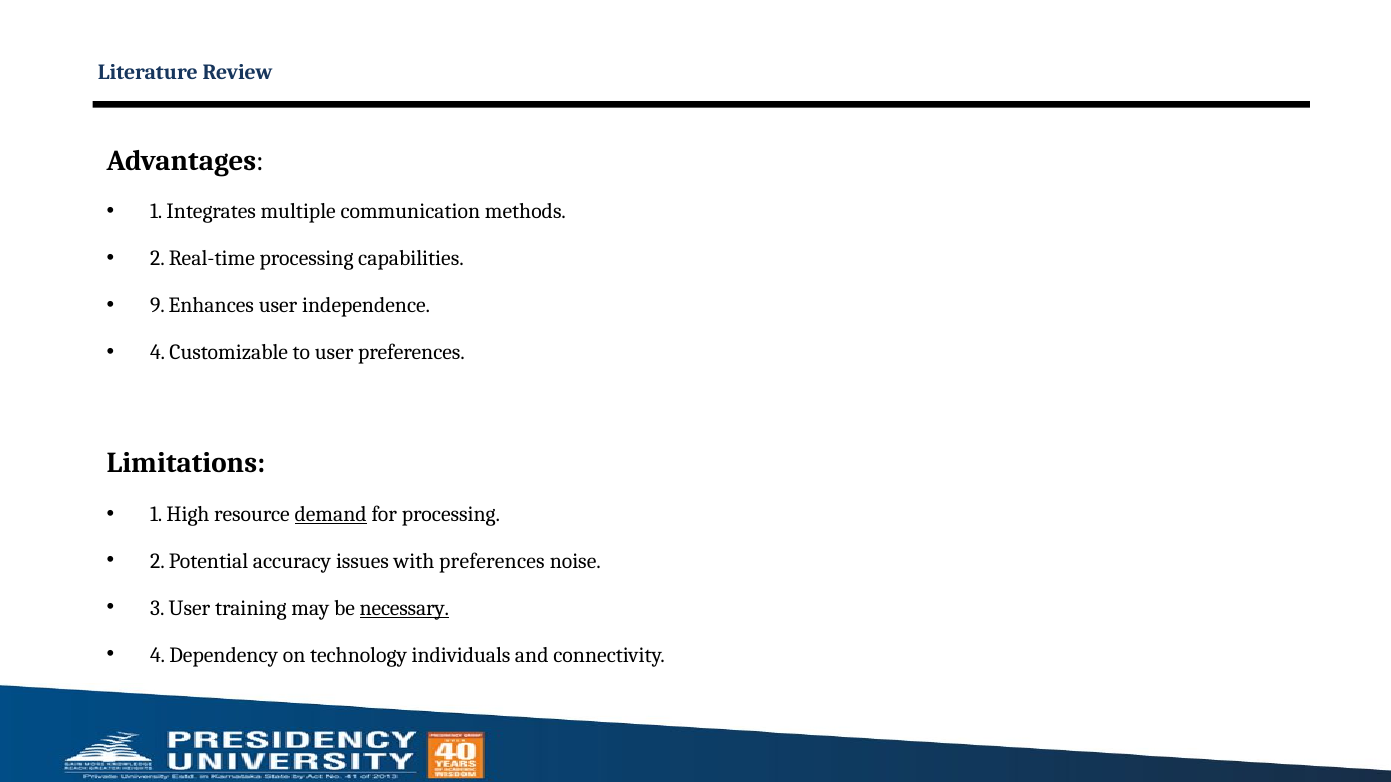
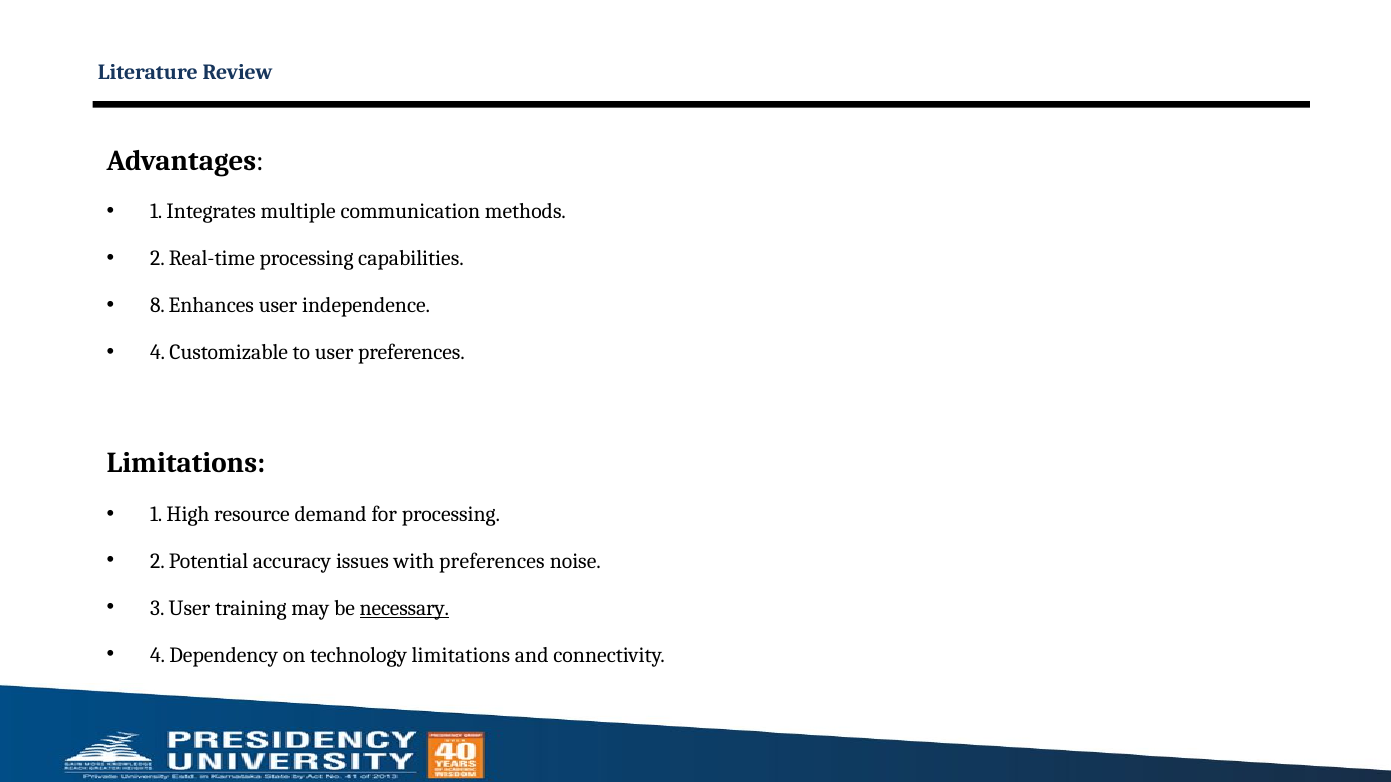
9: 9 -> 8
demand underline: present -> none
technology individuals: individuals -> limitations
